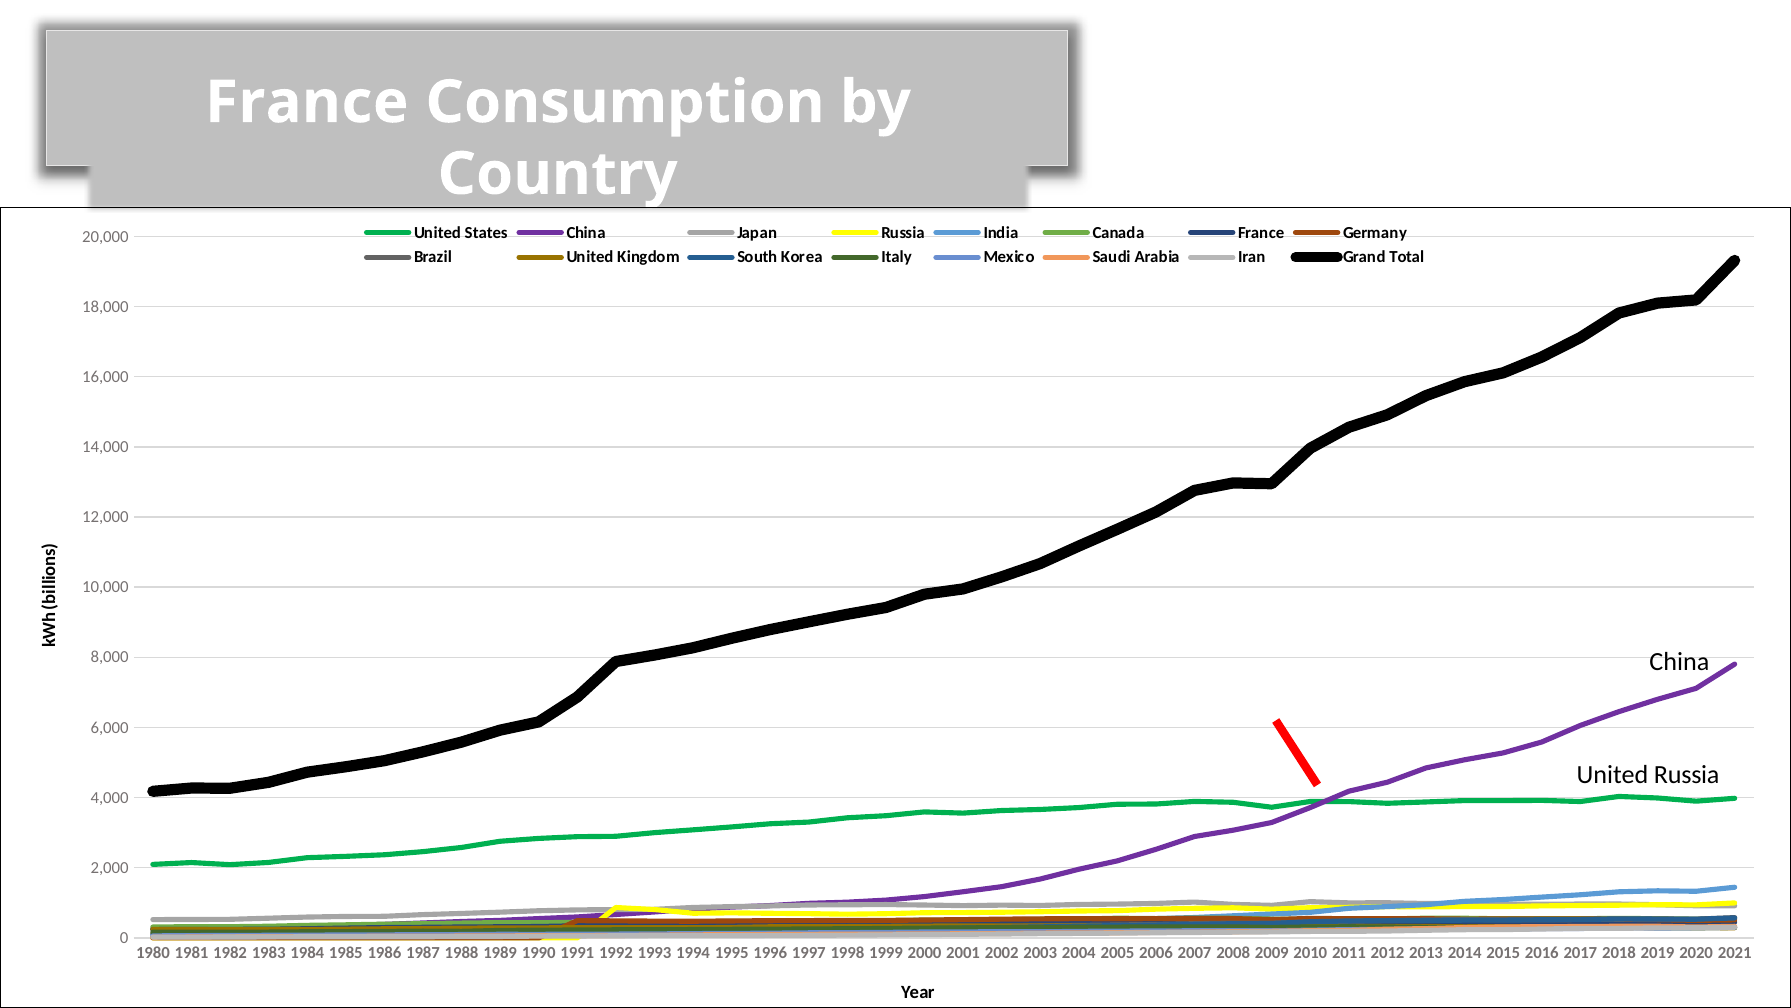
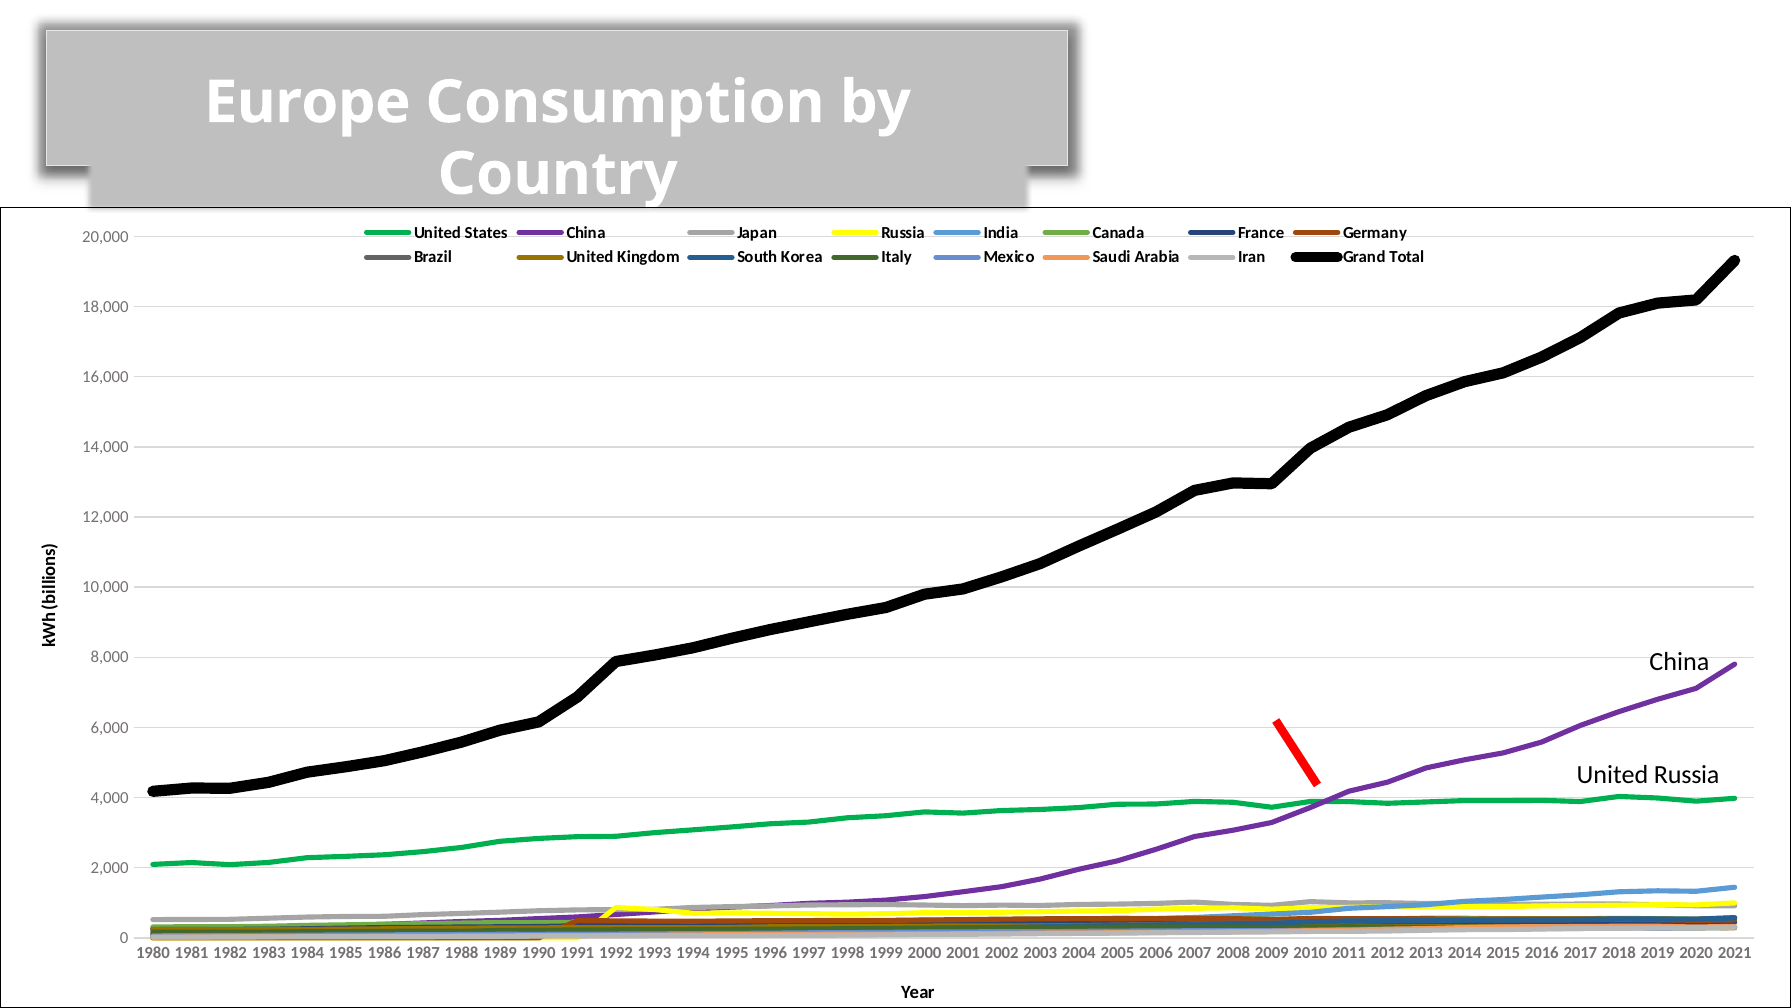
France at (307, 102): France -> Europe
